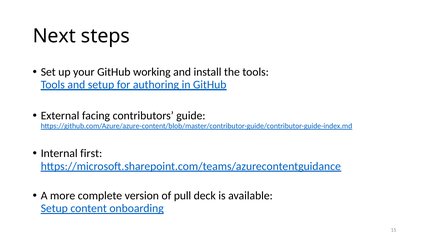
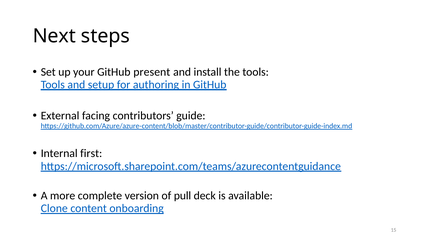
working: working -> present
Setup at (54, 209): Setup -> Clone
